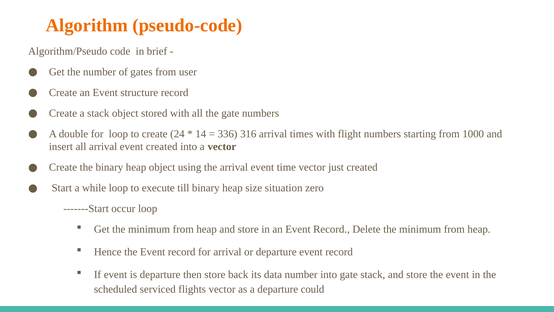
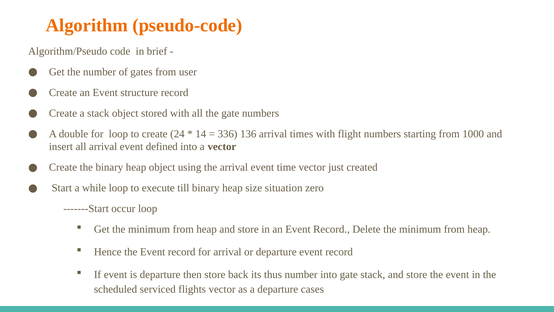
316: 316 -> 136
event created: created -> defined
data: data -> thus
could: could -> cases
